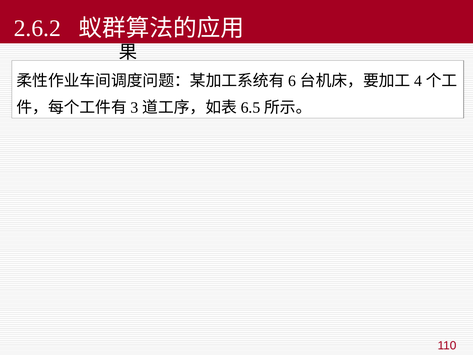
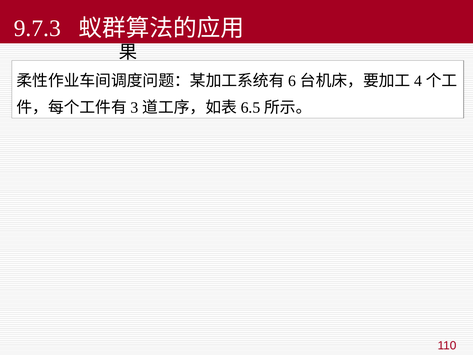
2.6.2: 2.6.2 -> 9.7.3
